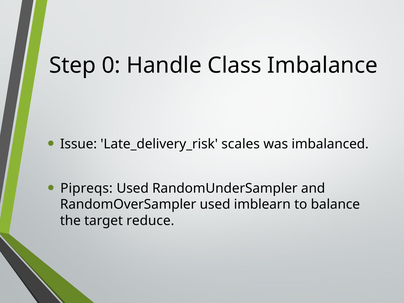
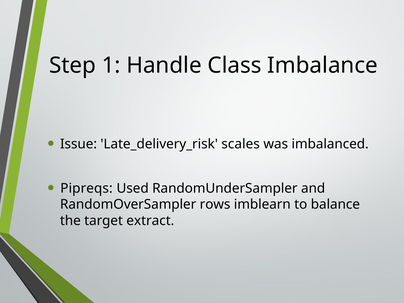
0: 0 -> 1
RandomOverSampler used: used -> rows
reduce: reduce -> extract
